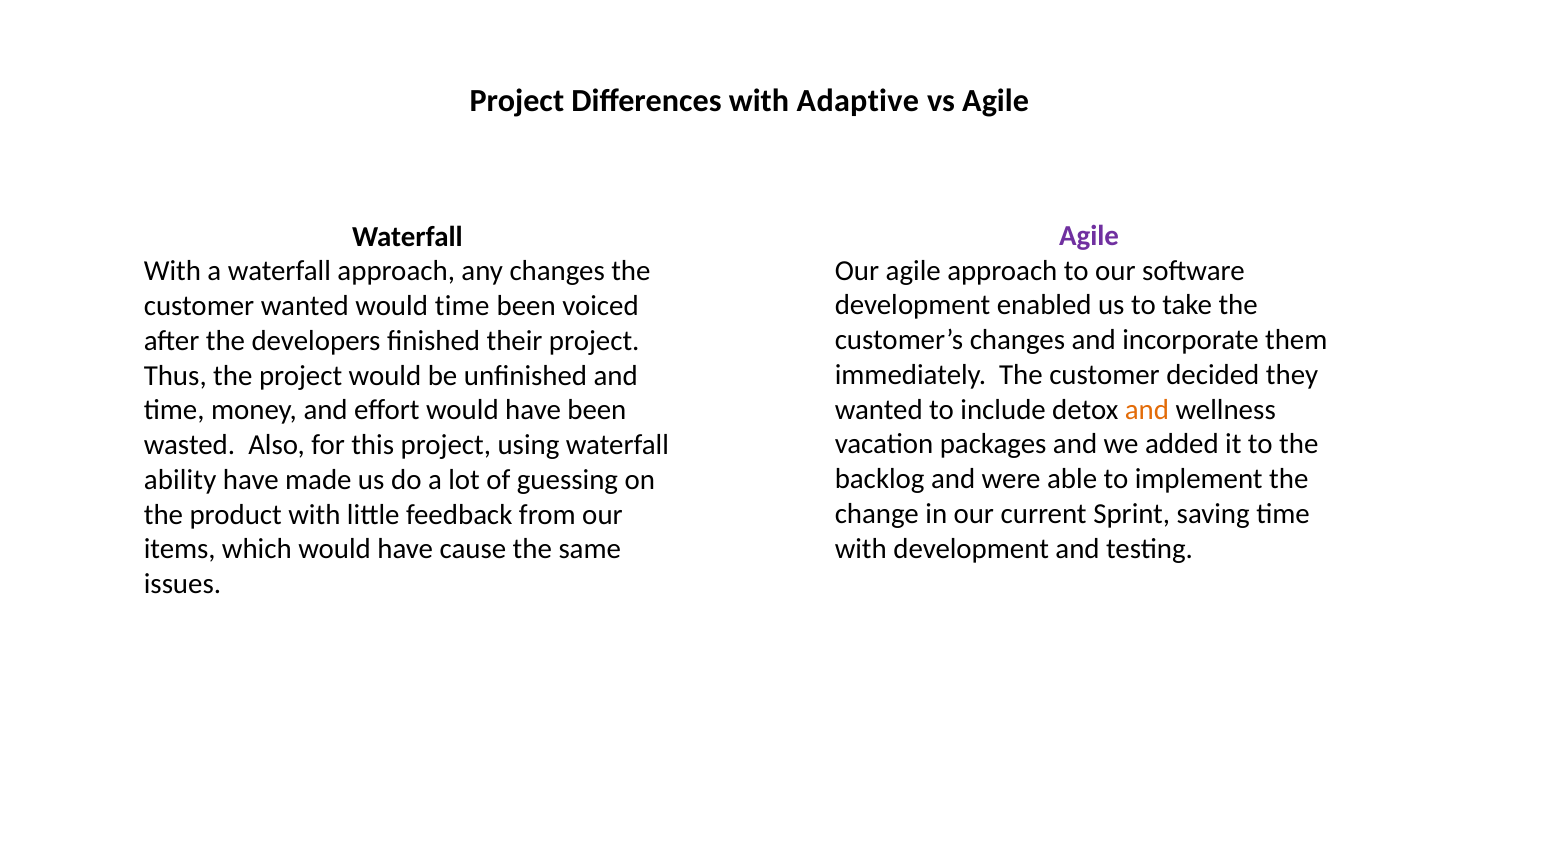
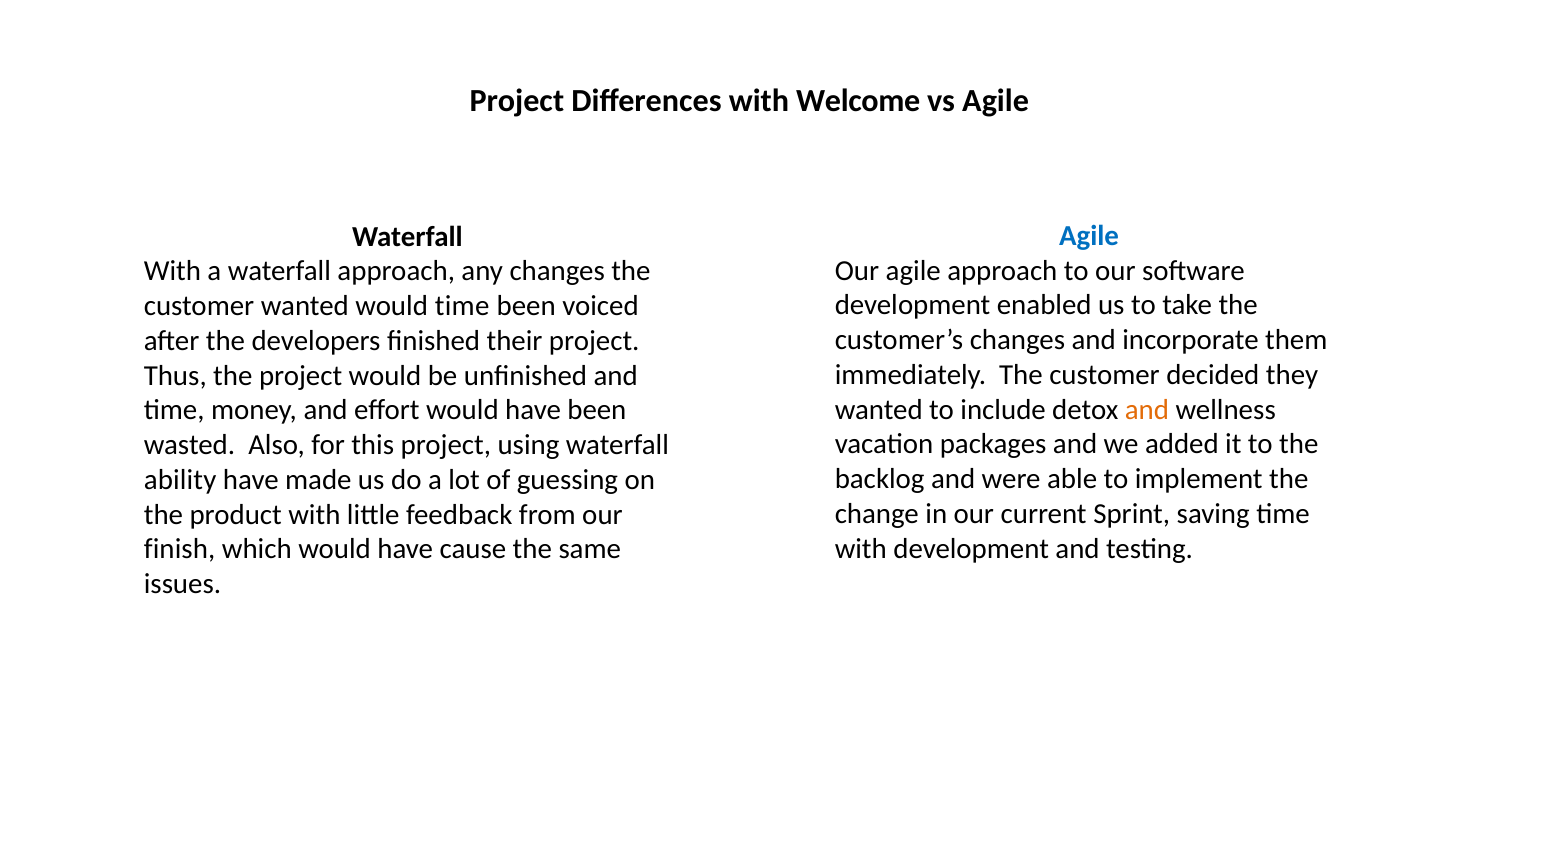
Adaptive: Adaptive -> Welcome
Agile at (1089, 236) colour: purple -> blue
items: items -> finish
